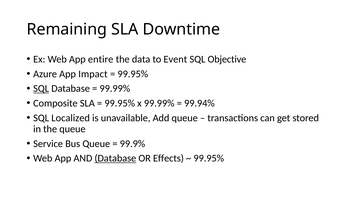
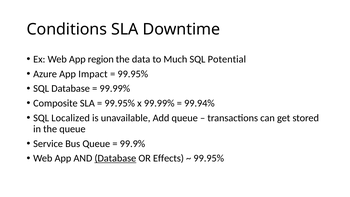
Remaining: Remaining -> Conditions
entire: entire -> region
Event: Event -> Much
Objective: Objective -> Potential
SQL at (41, 89) underline: present -> none
